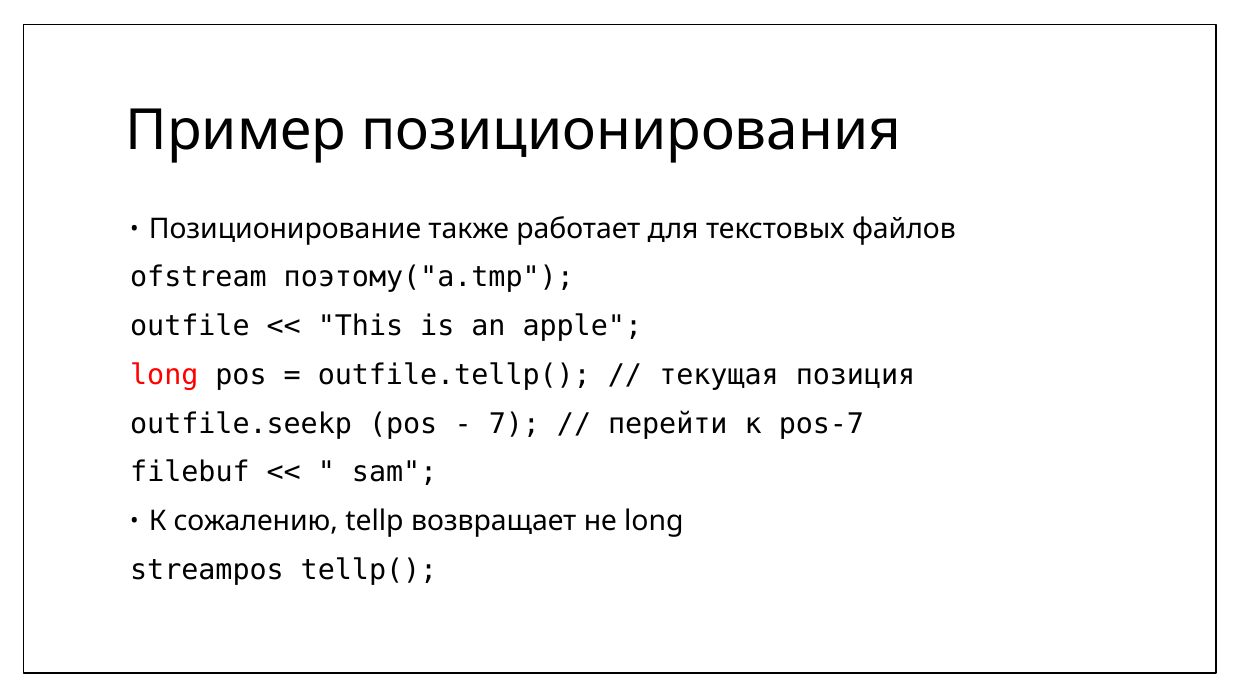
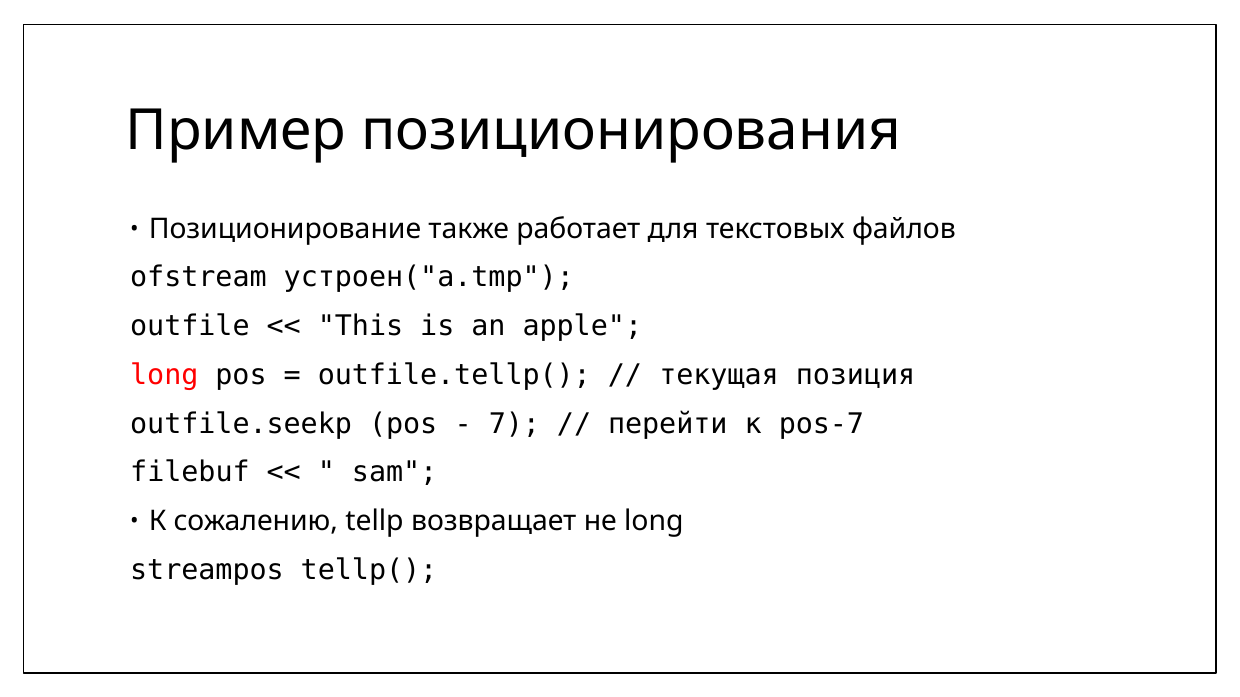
поэтому("a.tmp: поэтому("a.tmp -> устроен("a.tmp
